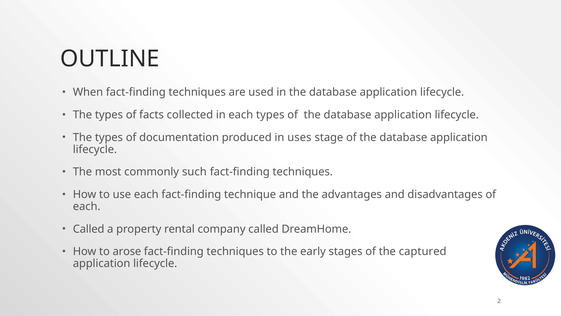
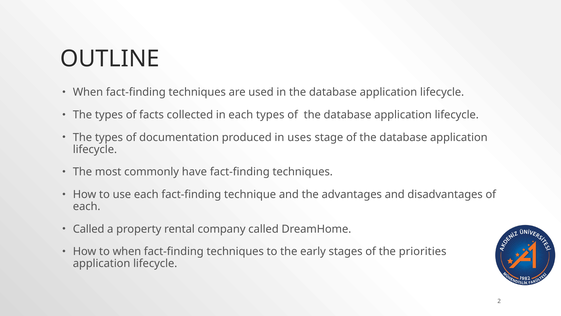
such: such -> have
to arose: arose -> when
captured: captured -> priorities
